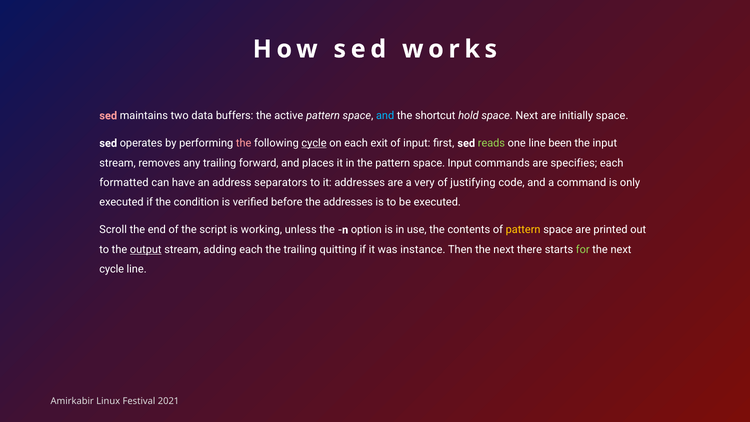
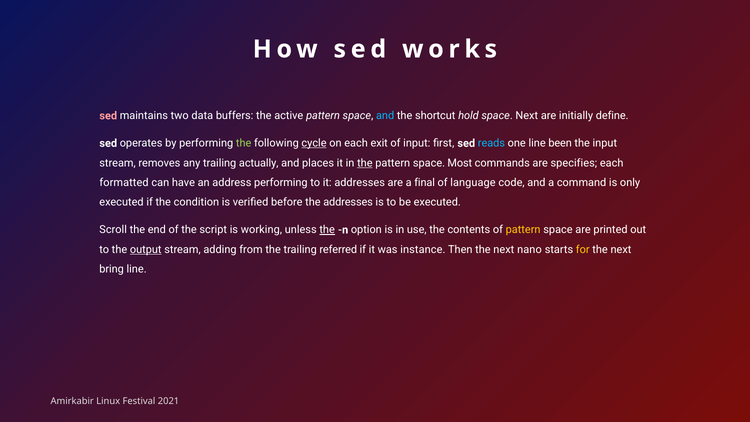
initially space: space -> define
the at (244, 143) colour: pink -> light green
reads colour: light green -> light blue
forward: forward -> actually
the at (365, 163) underline: none -> present
space Input: Input -> Most
address separators: separators -> performing
very: very -> final
justifying: justifying -> language
the at (327, 230) underline: none -> present
adding each: each -> from
quitting: quitting -> referred
there: there -> nano
for colour: light green -> yellow
cycle at (112, 269): cycle -> bring
